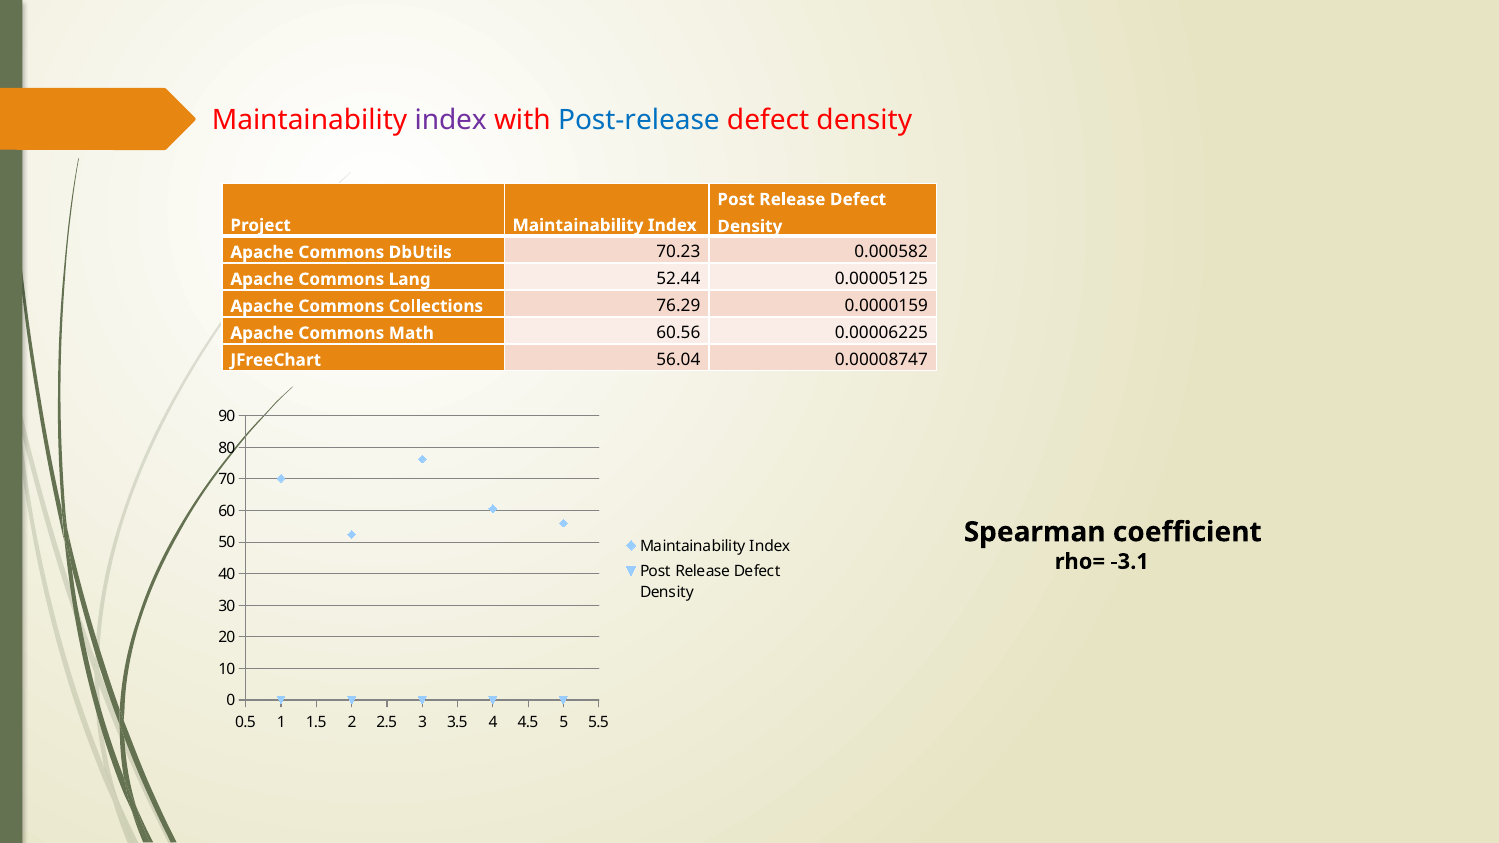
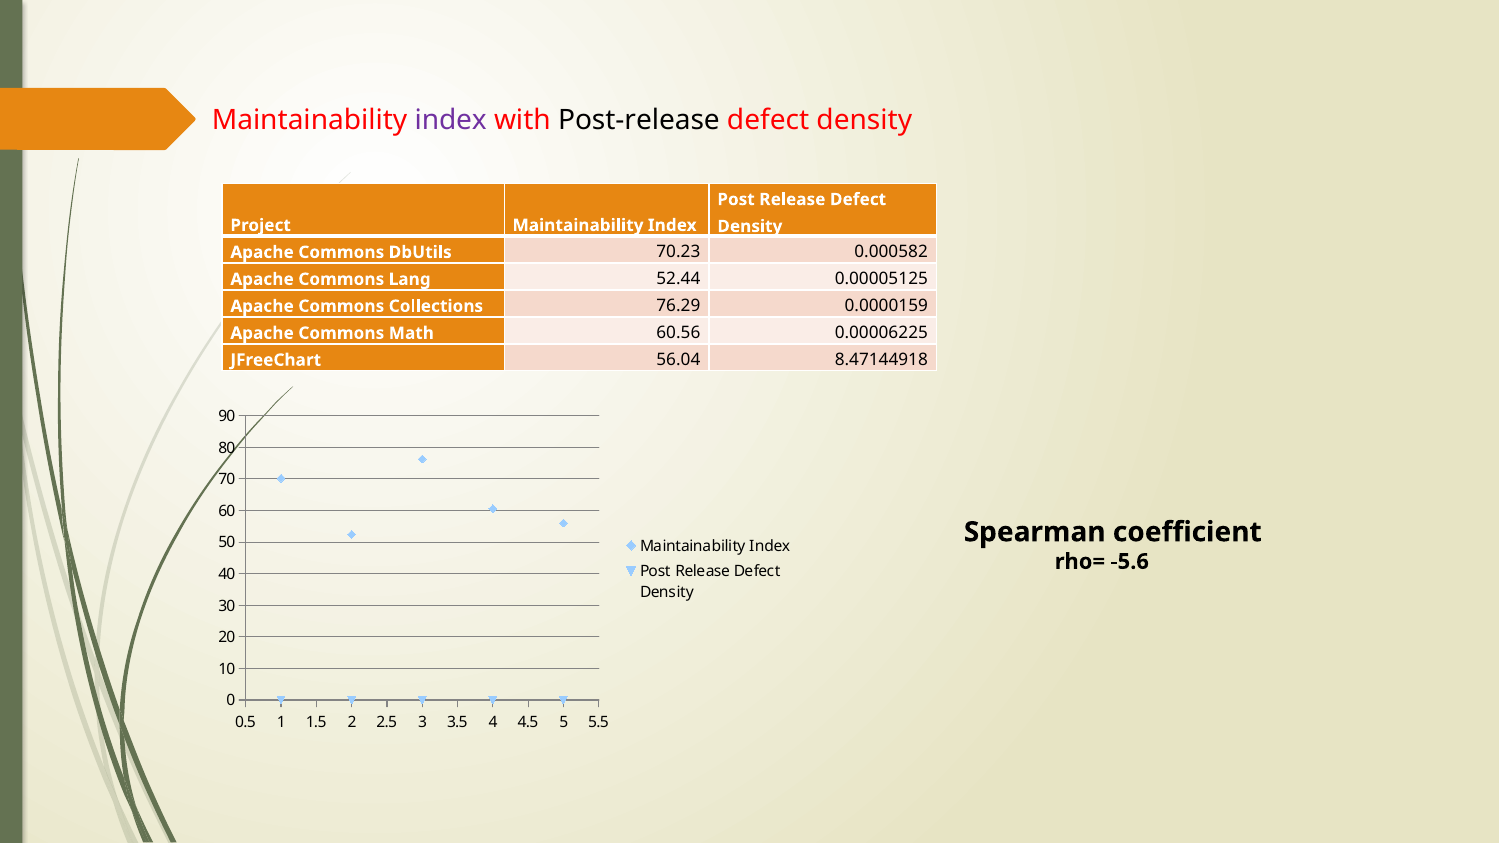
Post-release colour: blue -> black
0.00008747: 0.00008747 -> 8.47144918
-3.1: -3.1 -> -5.6
